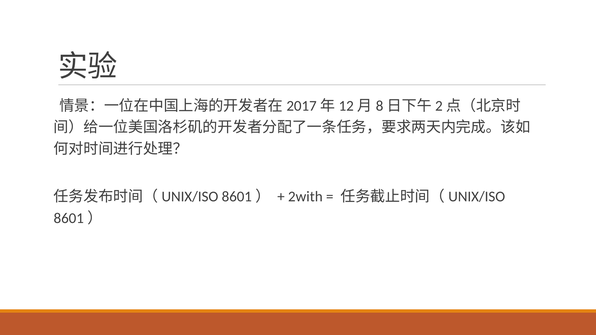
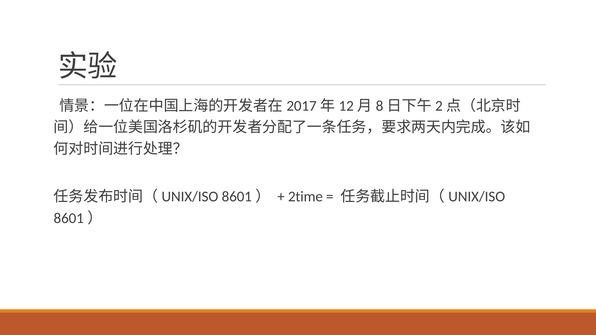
2with: 2with -> 2time
